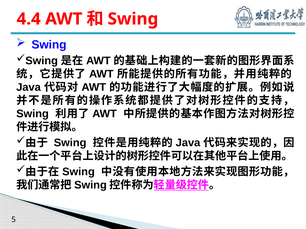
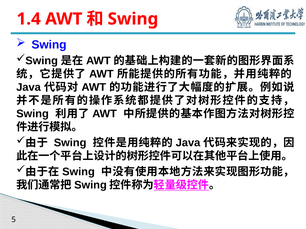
4.4: 4.4 -> 1.4
